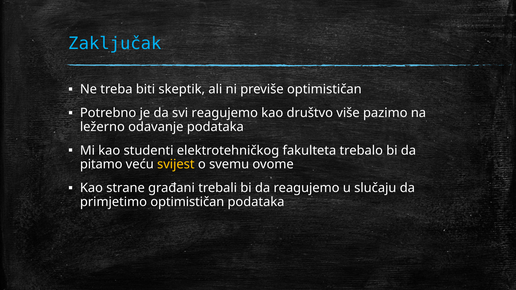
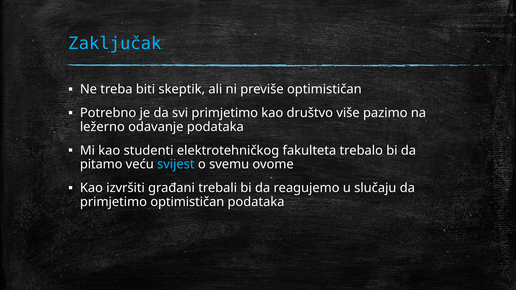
svi reagujemo: reagujemo -> primjetimo
svijest colour: yellow -> light blue
strane: strane -> izvršiti
